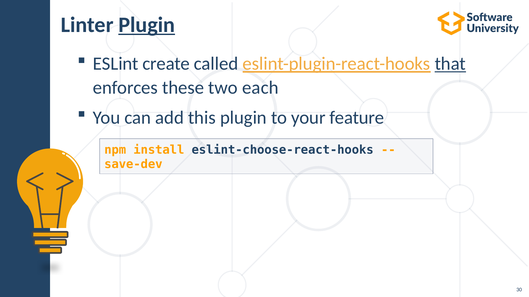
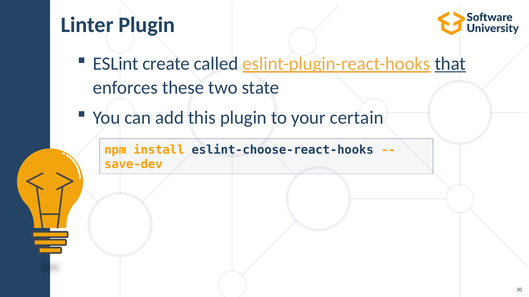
Plugin at (147, 25) underline: present -> none
each: each -> state
feature: feature -> certain
